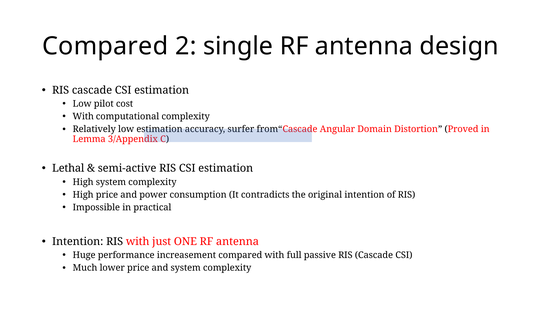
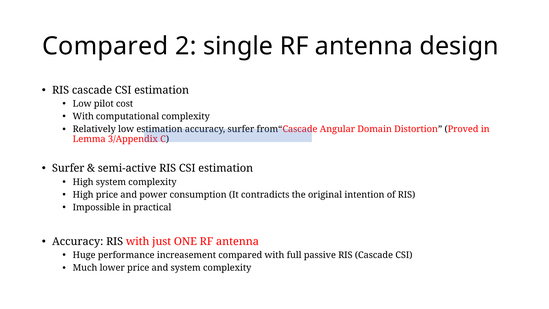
Lethal at (68, 168): Lethal -> Surfer
Intention at (78, 241): Intention -> Accuracy
